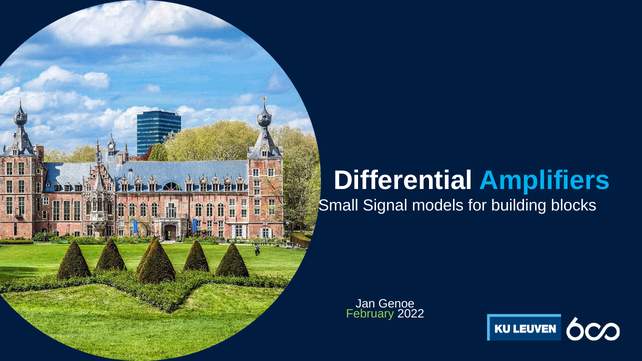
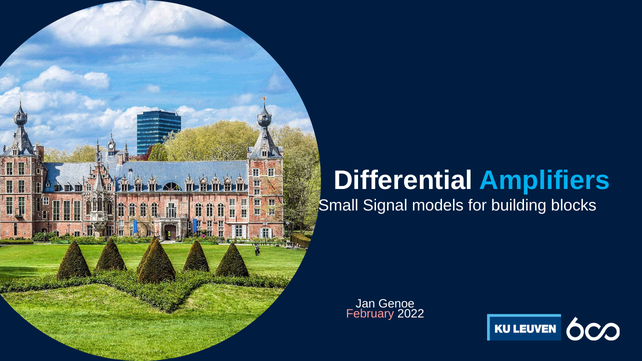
February colour: light green -> pink
